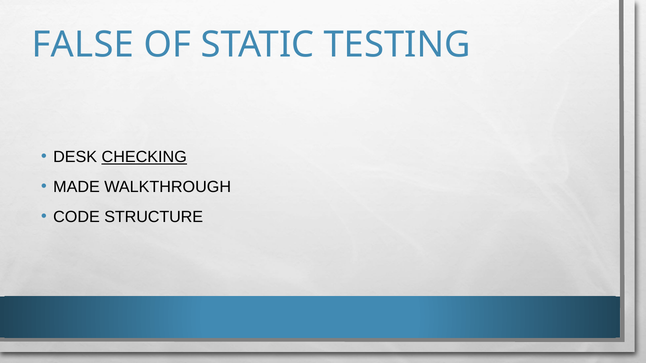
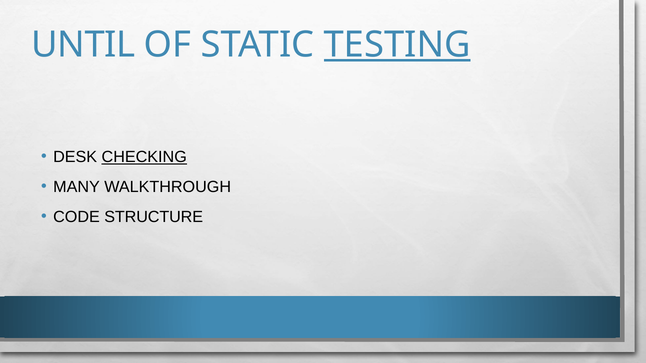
FALSE: FALSE -> UNTIL
TESTING underline: none -> present
MADE: MADE -> MANY
